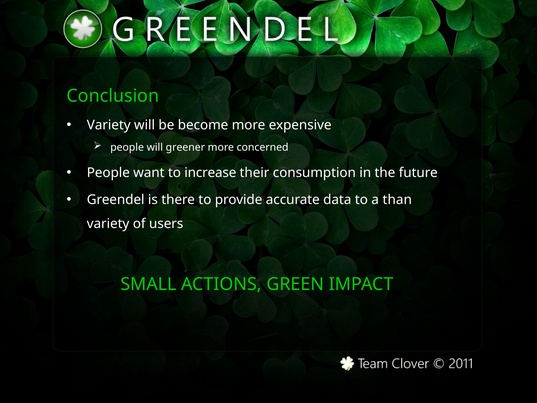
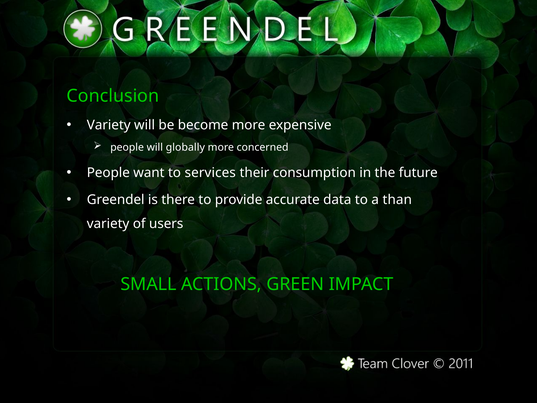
greener: greener -> globally
increase: increase -> services
